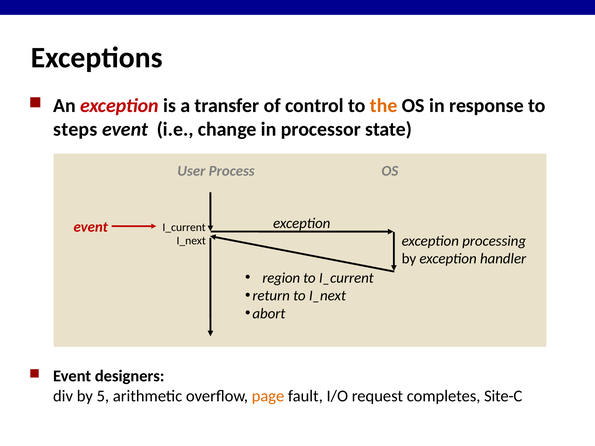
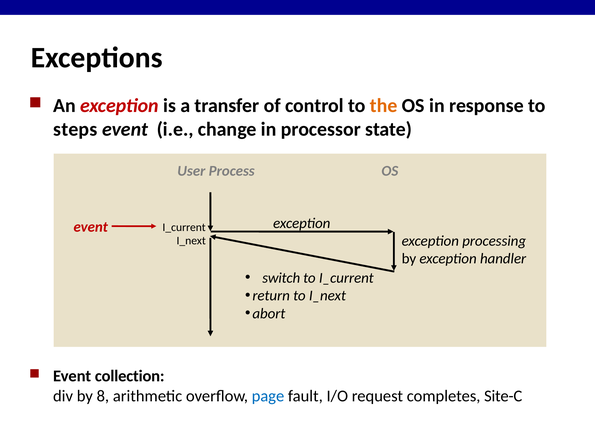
region: region -> switch
designers: designers -> collection
5: 5 -> 8
page colour: orange -> blue
